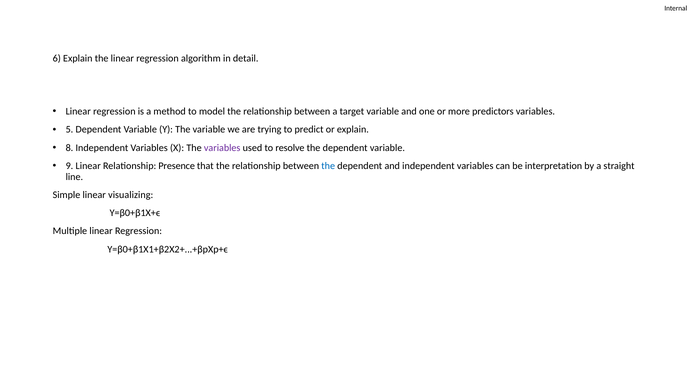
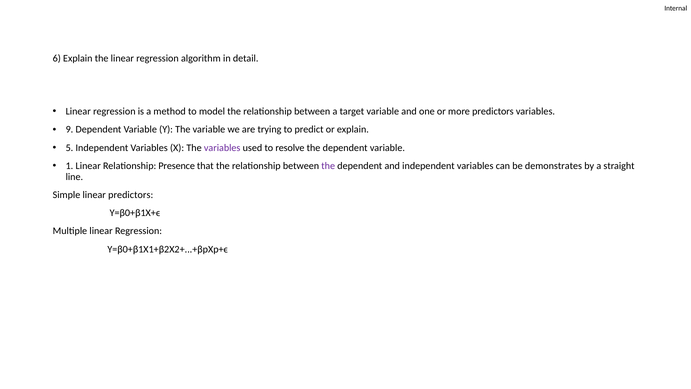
5: 5 -> 9
8: 8 -> 5
9: 9 -> 1
the at (328, 166) colour: blue -> purple
interpretation: interpretation -> demonstrates
linear visualizing: visualizing -> predictors
